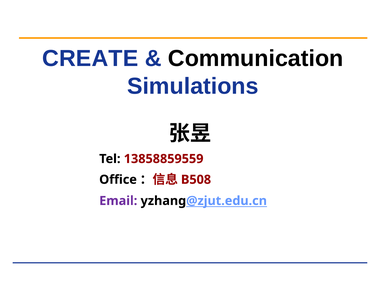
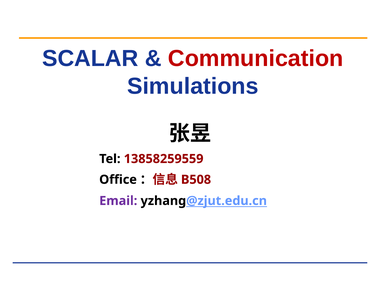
CREATE: CREATE -> SCALAR
Communication colour: black -> red
13858859559: 13858859559 -> 13858259559
